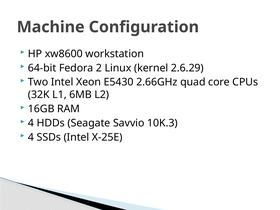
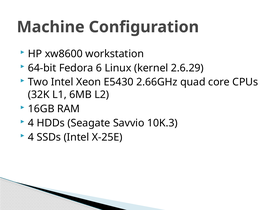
2: 2 -> 6
